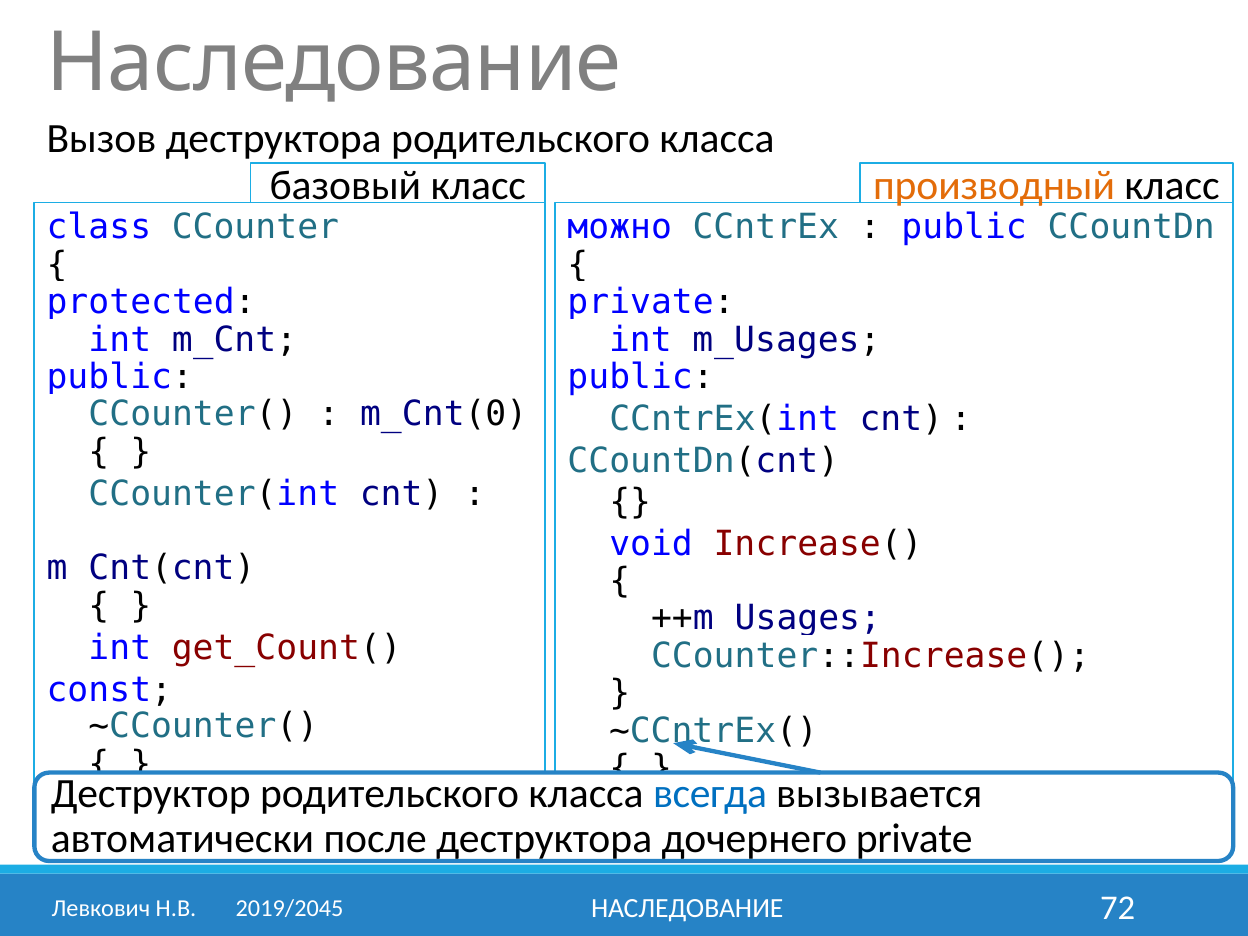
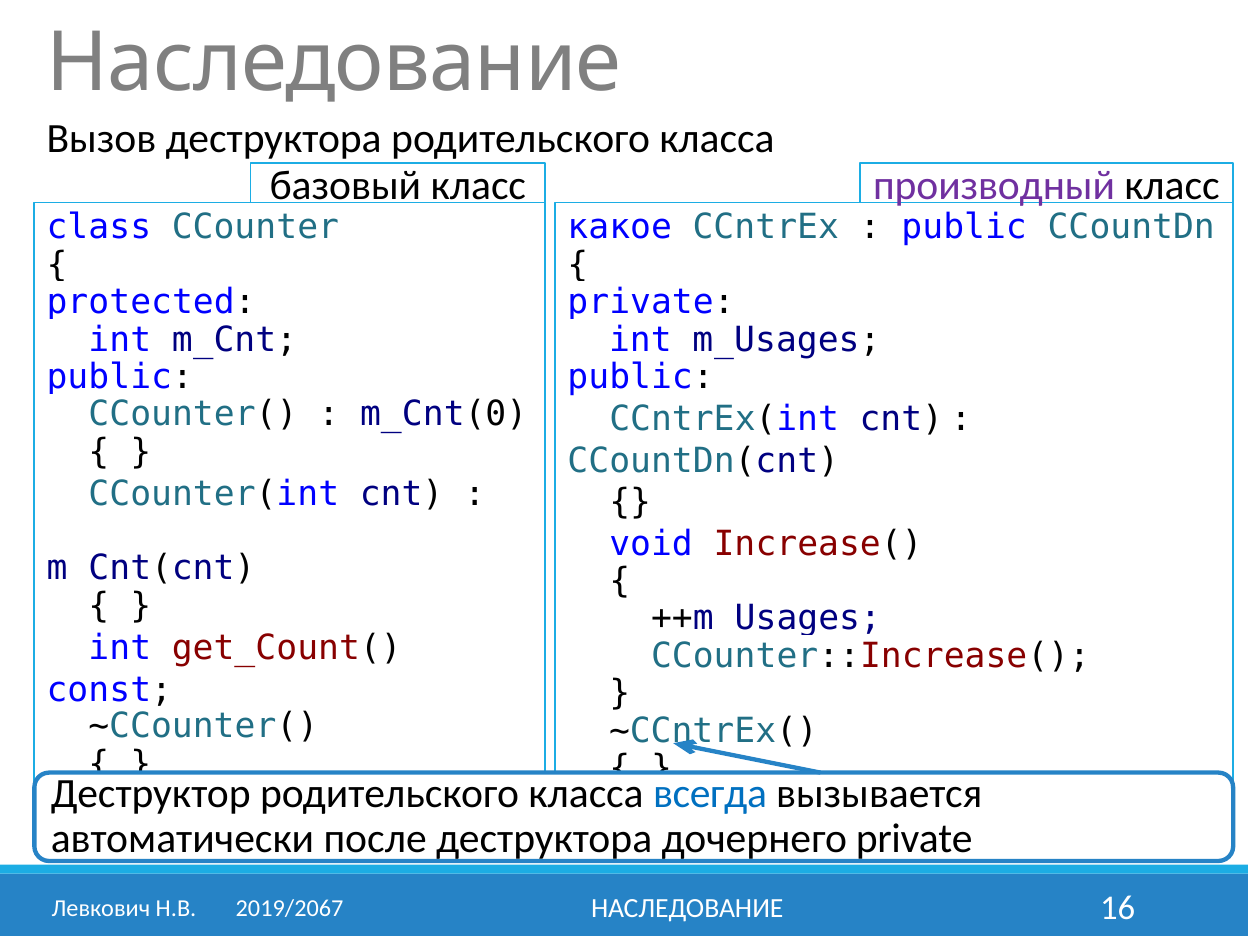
производный colour: orange -> purple
можно: можно -> какое
72: 72 -> 16
2019/2045: 2019/2045 -> 2019/2067
